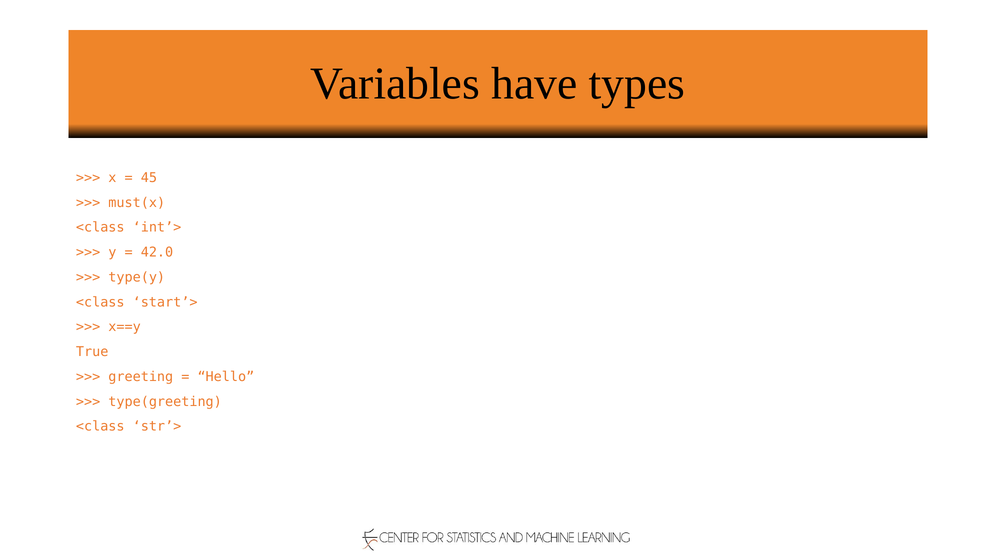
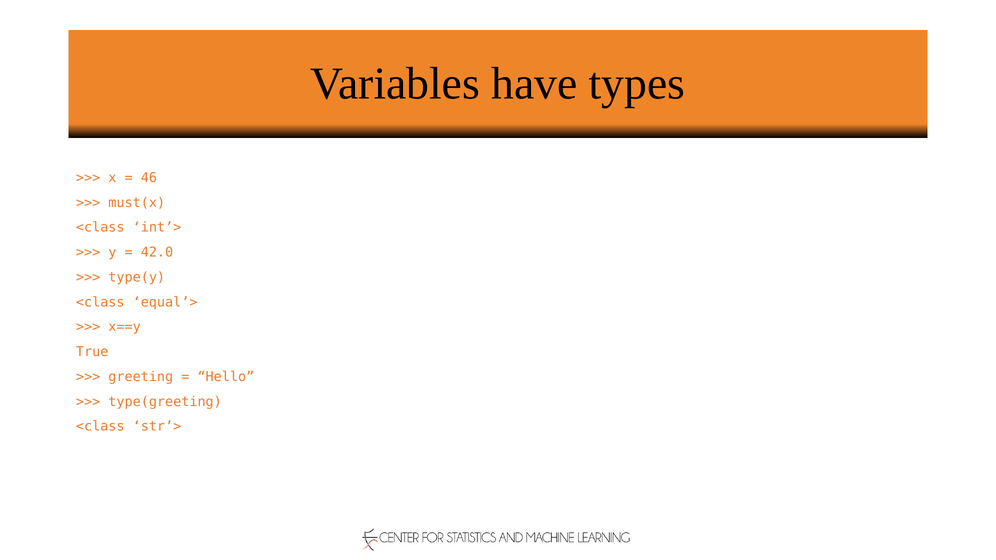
45: 45 -> 46
start’>: start’> -> equal’>
